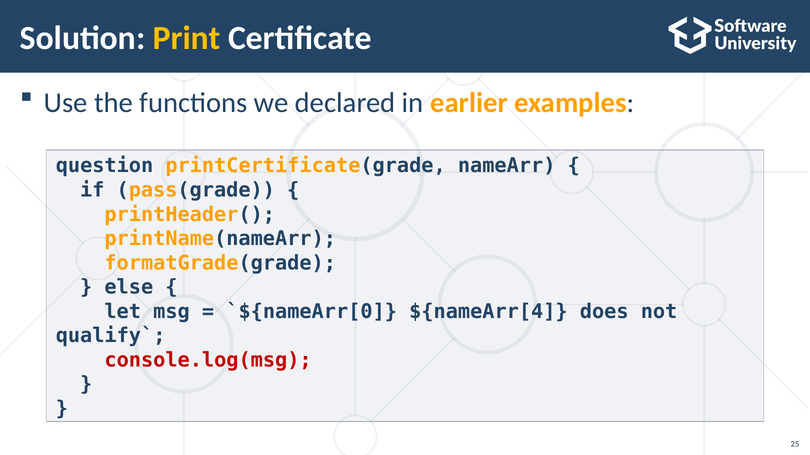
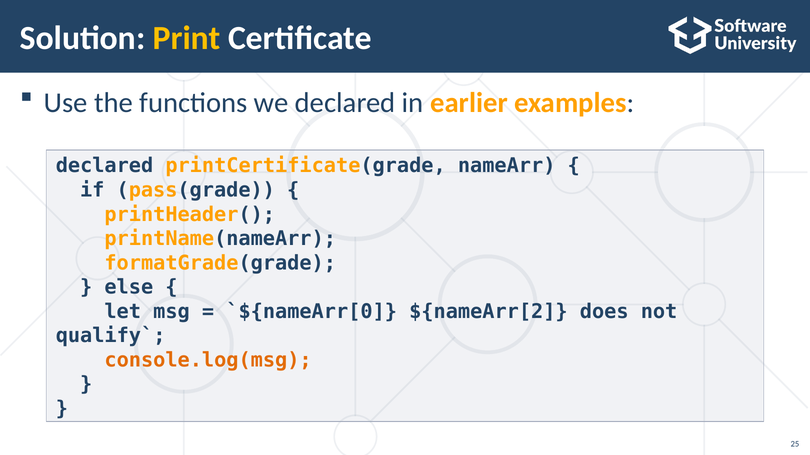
question at (105, 166): question -> declared
${nameArr[4: ${nameArr[4 -> ${nameArr[2
console.log(msg colour: red -> orange
